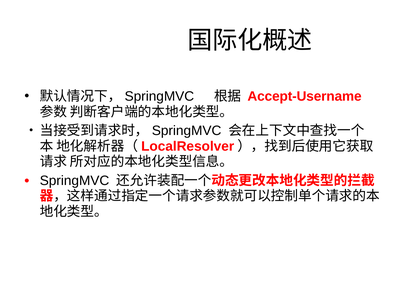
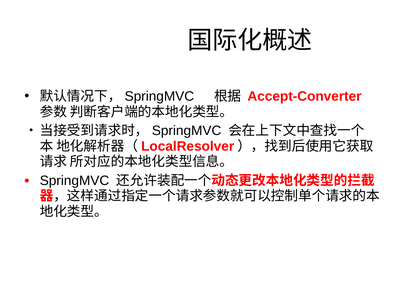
Accept-Username: Accept-Username -> Accept-Converter
